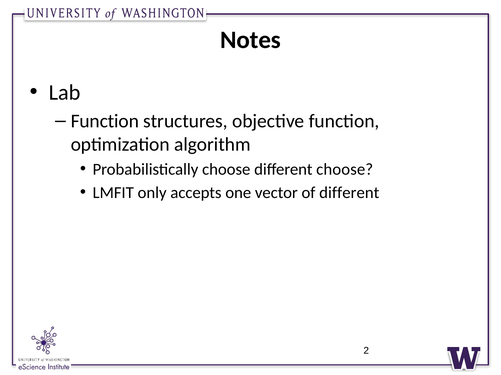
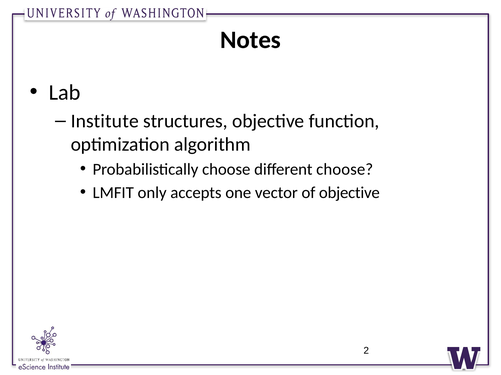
Function at (105, 121): Function -> Institute
of different: different -> objective
